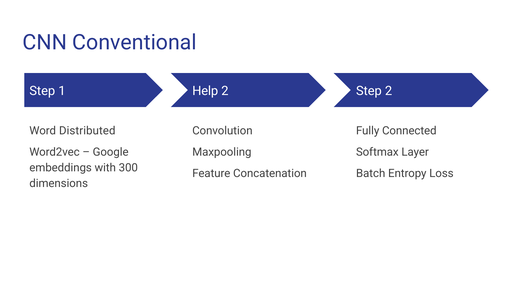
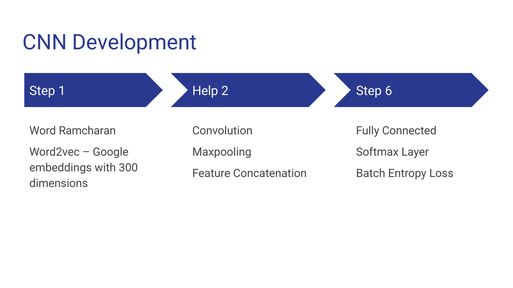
Conventional: Conventional -> Development
Step 2: 2 -> 6
Distributed: Distributed -> Ramcharan
